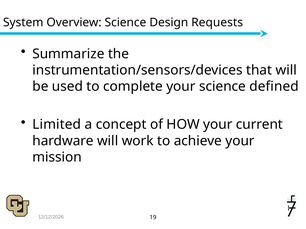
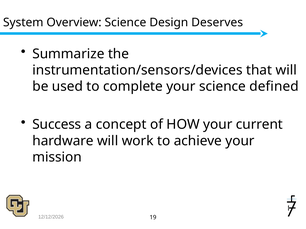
Requests: Requests -> Deserves
Limited: Limited -> Success
